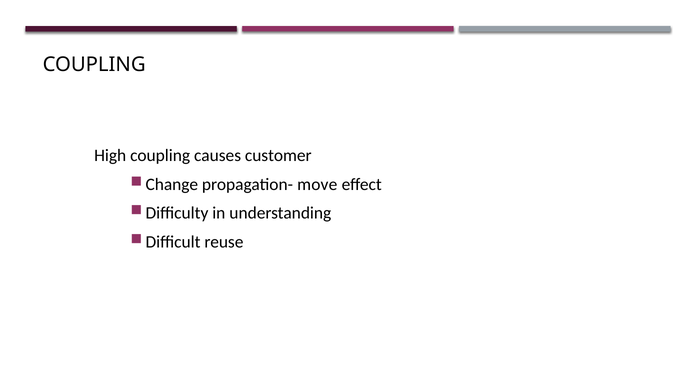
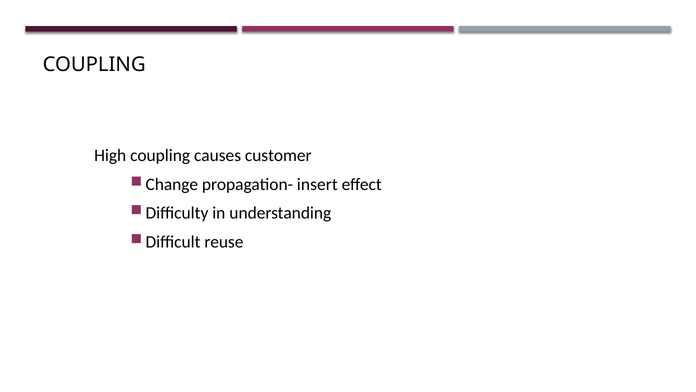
move: move -> insert
